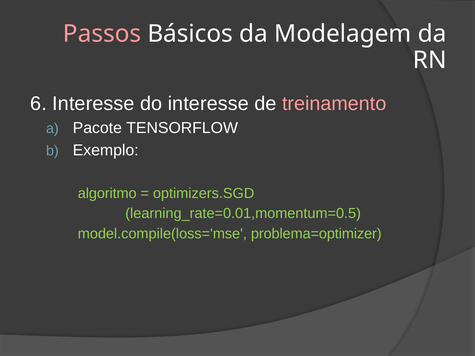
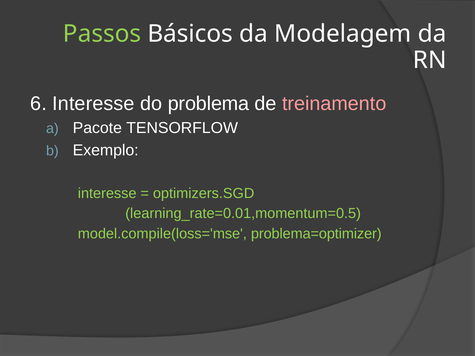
Passos colour: pink -> light green
do interesse: interesse -> problema
algoritmo at (107, 193): algoritmo -> interesse
